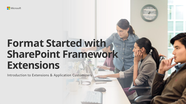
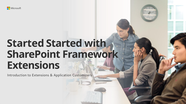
Format at (25, 44): Format -> Started
